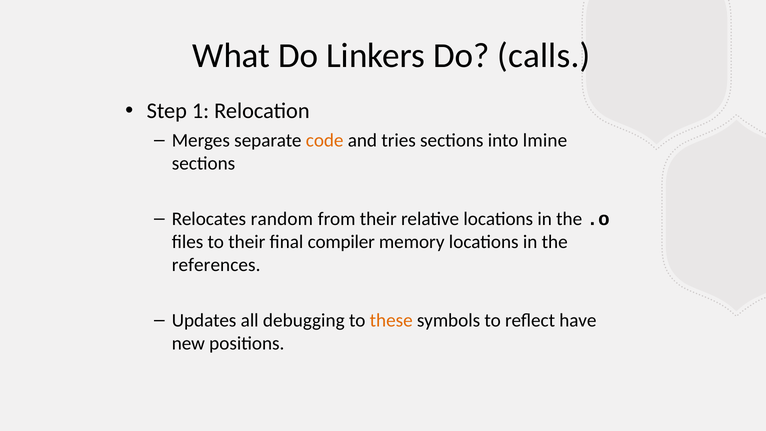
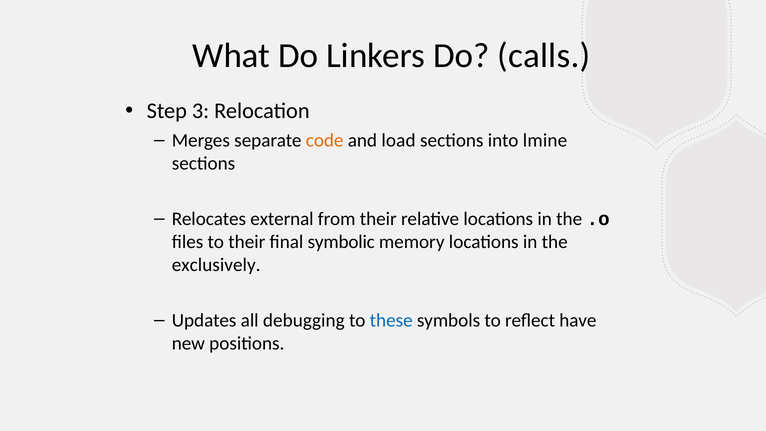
1: 1 -> 3
tries: tries -> load
random: random -> external
compiler: compiler -> symbolic
references: references -> exclusively
these colour: orange -> blue
